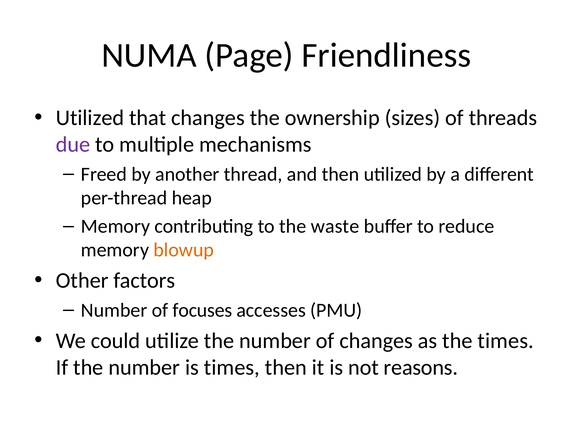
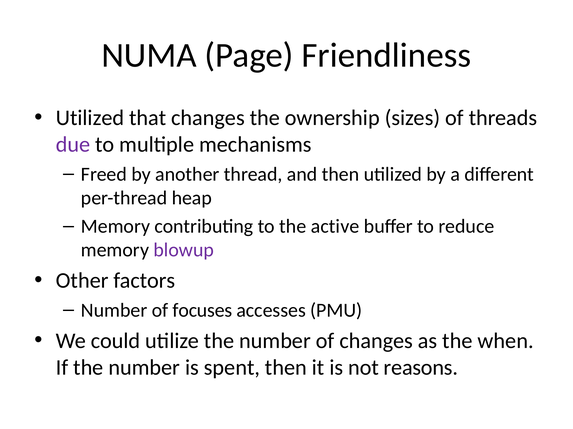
waste: waste -> active
blowup colour: orange -> purple
the times: times -> when
is times: times -> spent
